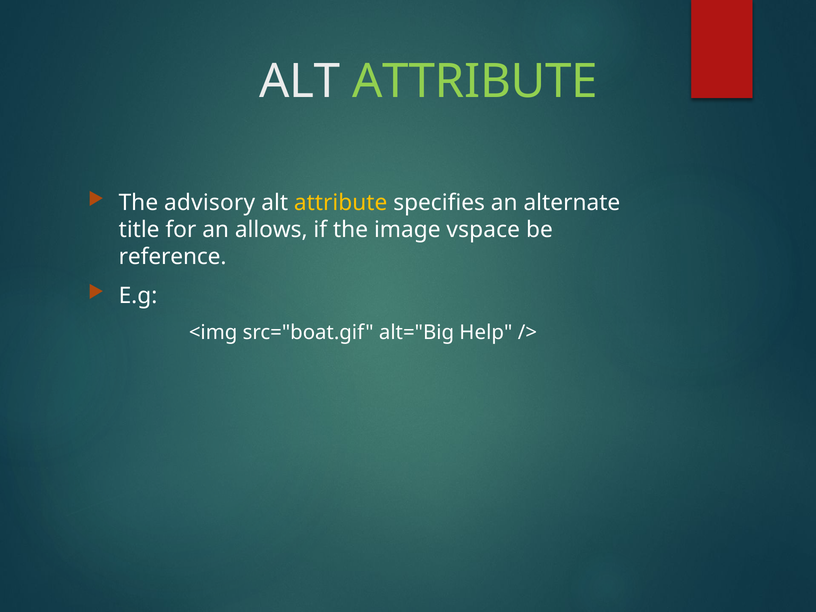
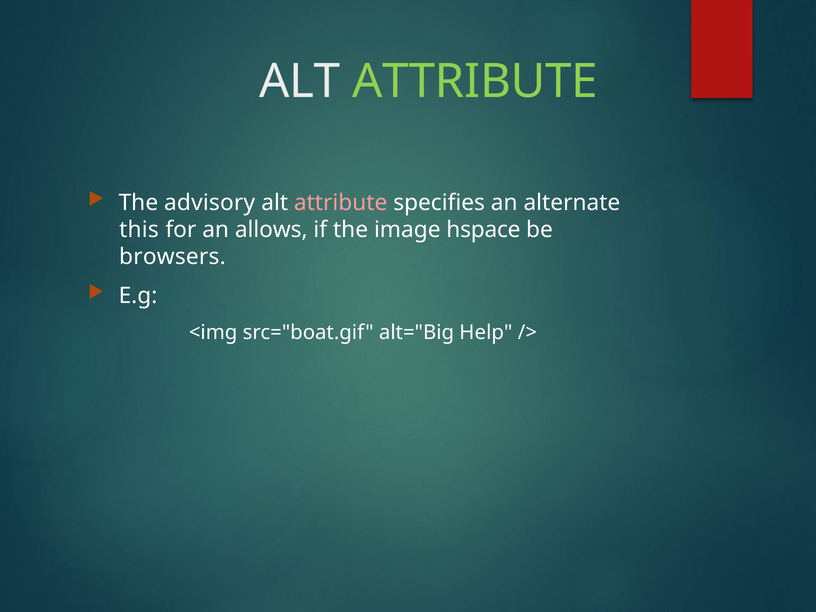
attribute at (341, 203) colour: yellow -> pink
title: title -> this
vspace: vspace -> hspace
reference: reference -> browsers
